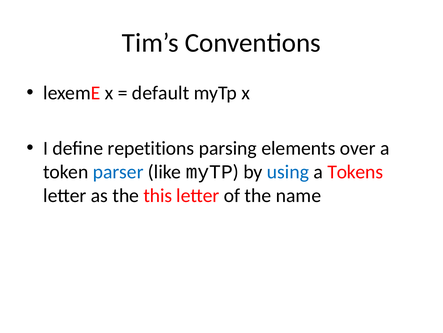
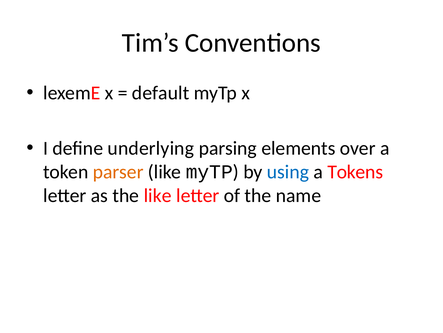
repetitions: repetitions -> underlying
parser colour: blue -> orange
the this: this -> like
